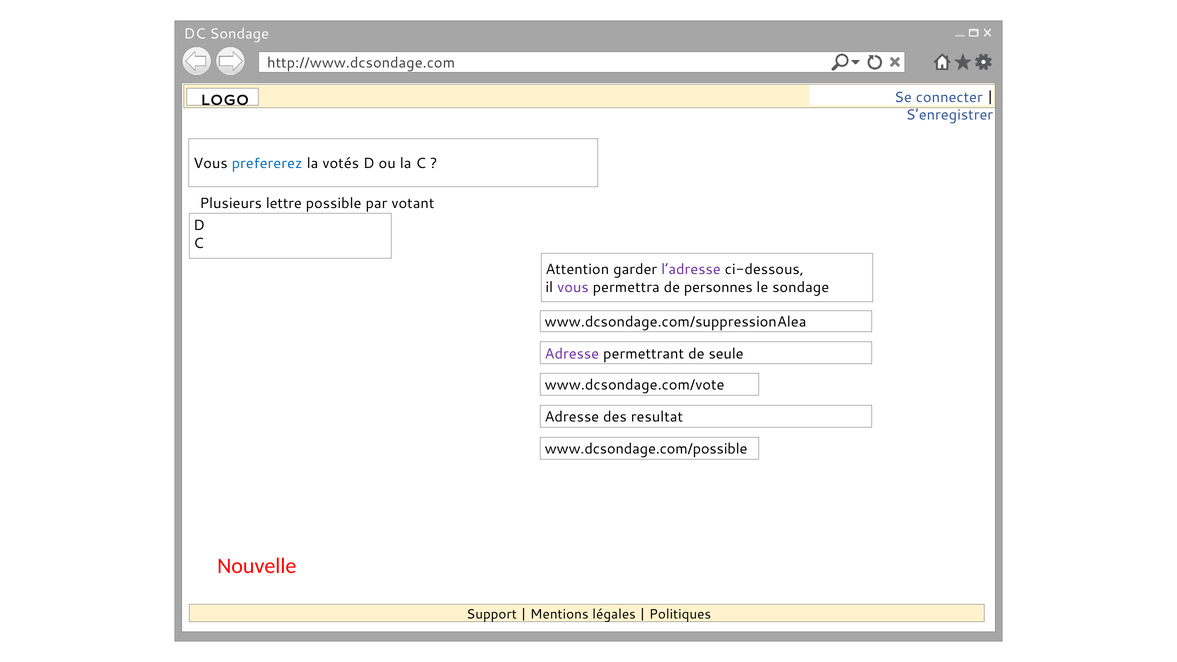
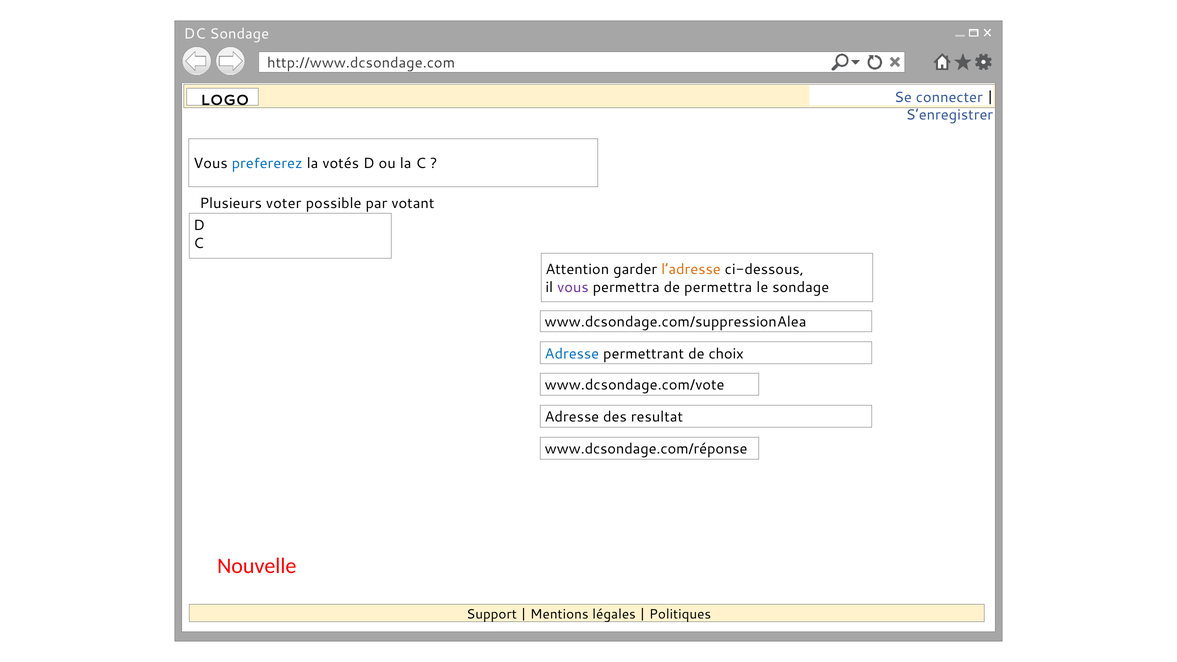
lettre: lettre -> voter
l’adresse colour: purple -> orange
de personnes: personnes -> permettra
Adresse at (572, 354) colour: purple -> blue
seule: seule -> choix
www.dcsondage.com/possible: www.dcsondage.com/possible -> www.dcsondage.com/réponse
